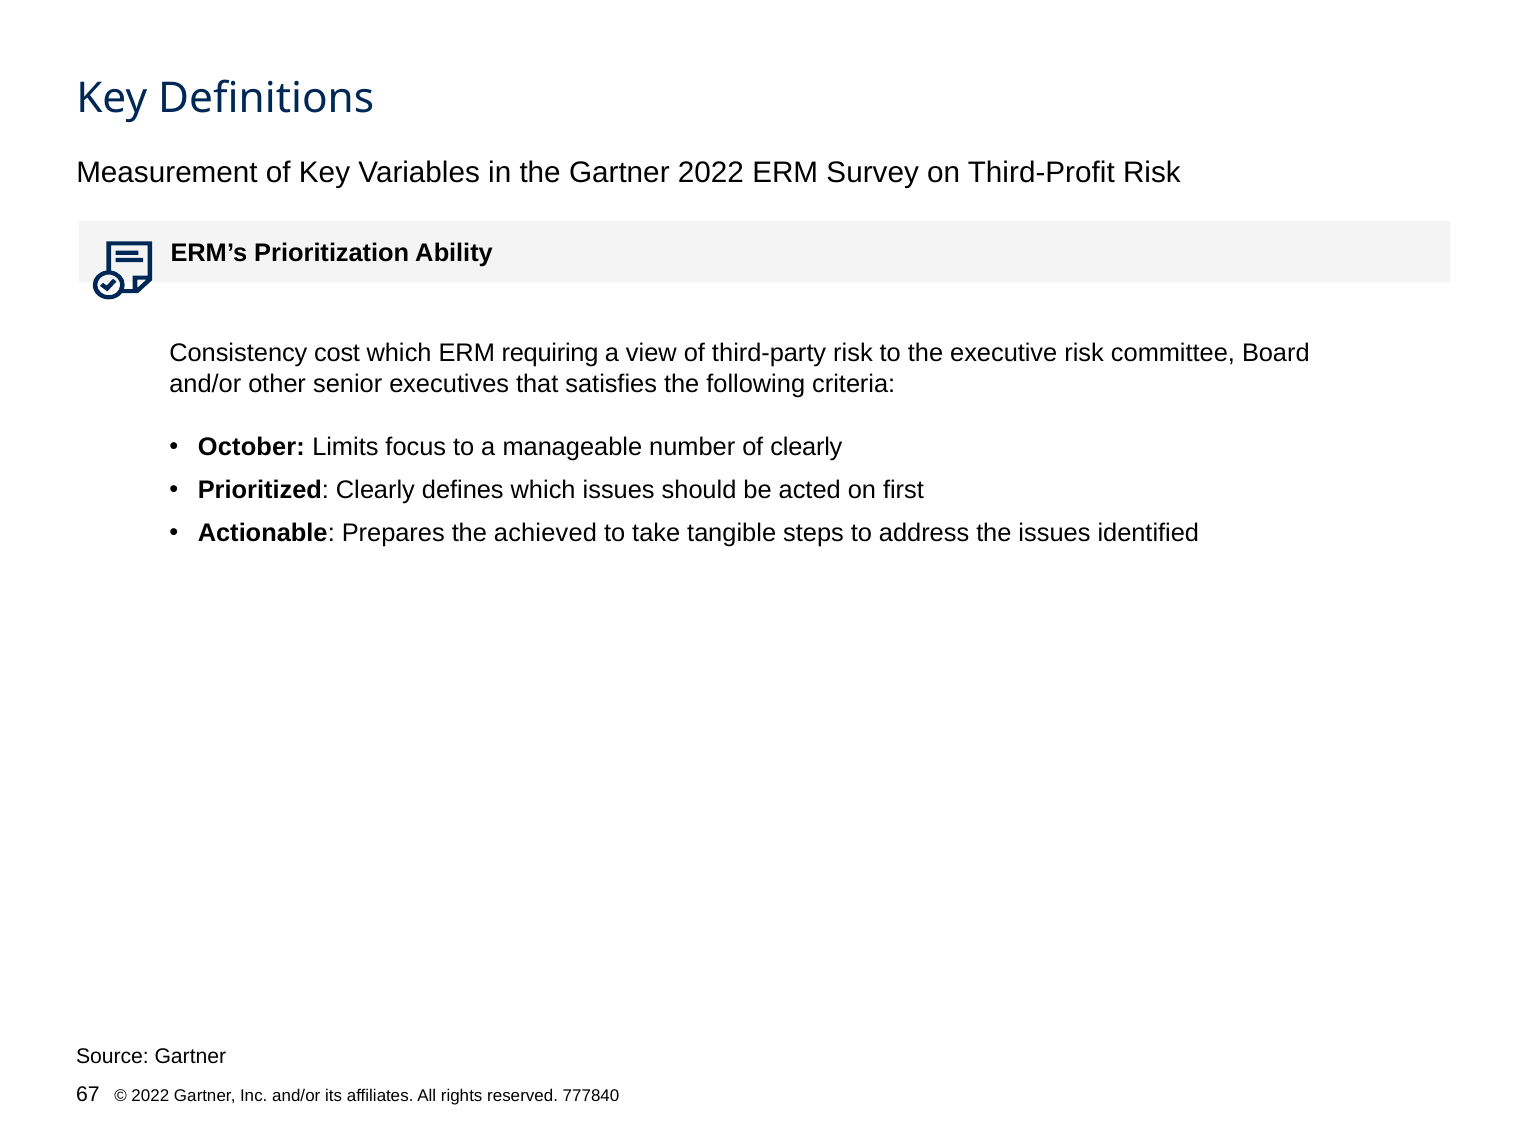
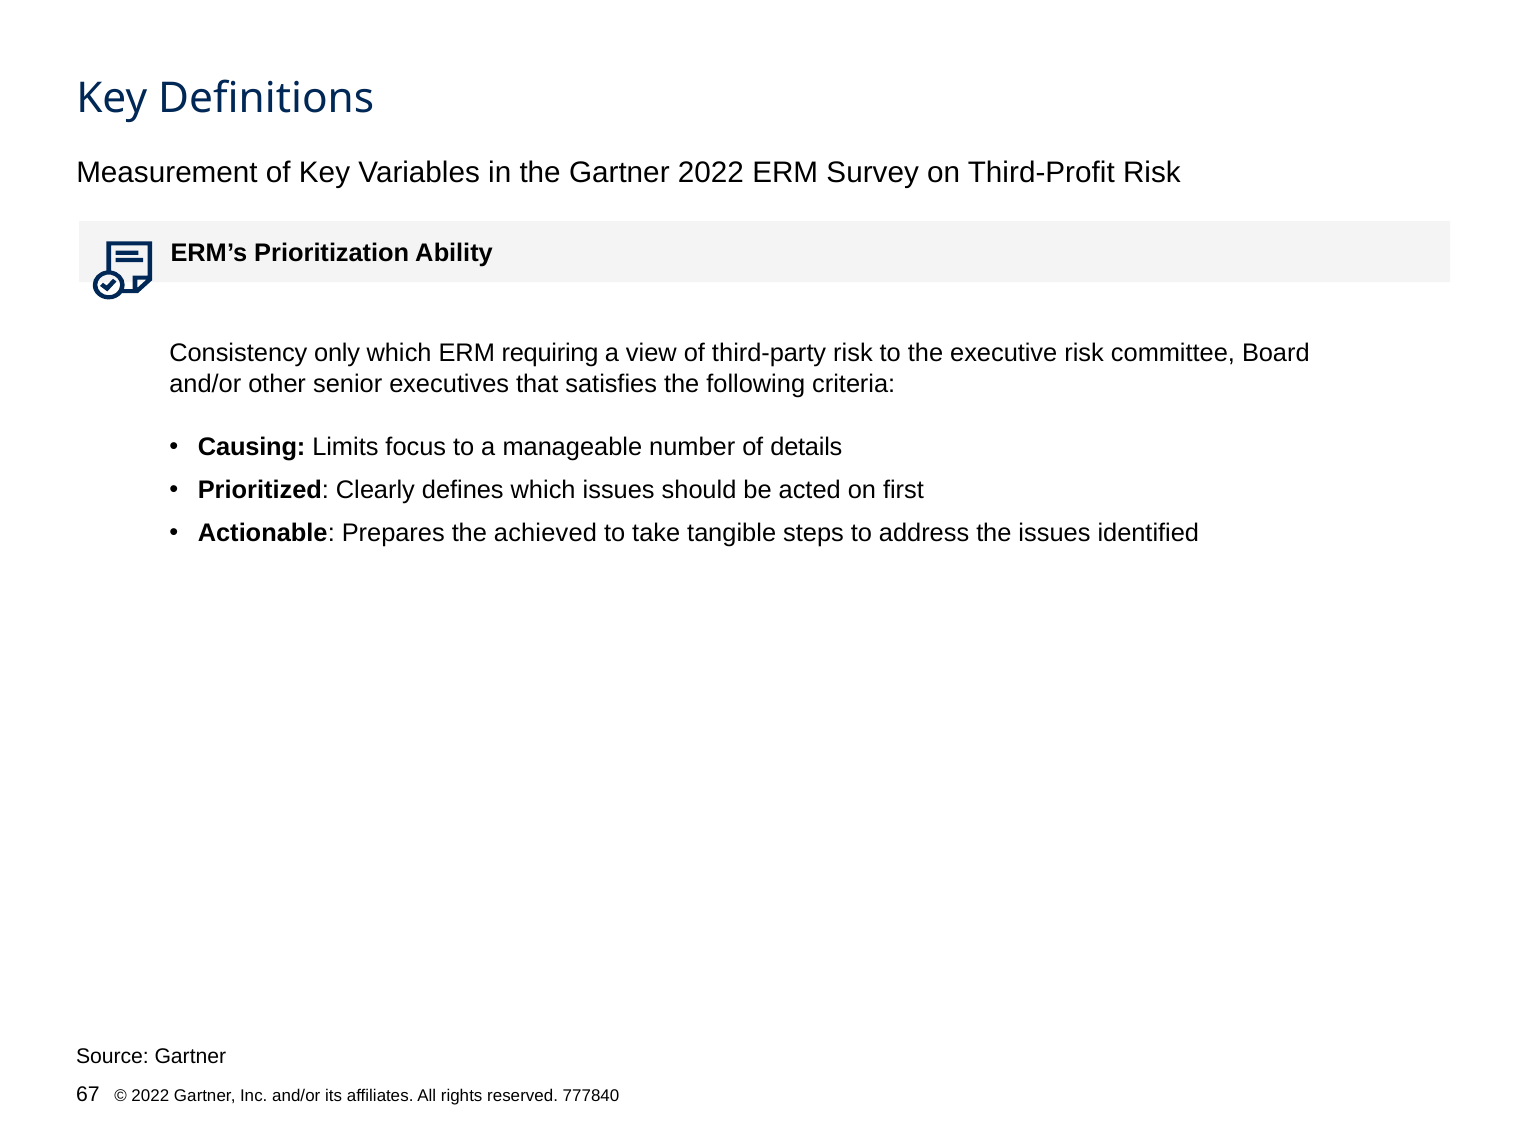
cost: cost -> only
October: October -> Causing
of clearly: clearly -> details
